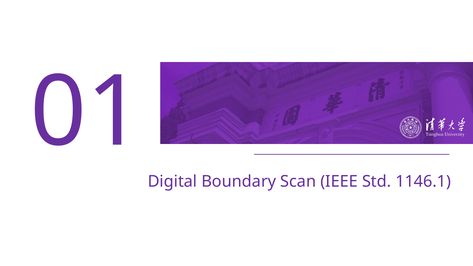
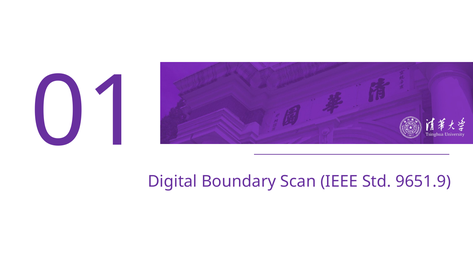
1146.1: 1146.1 -> 9651.9
